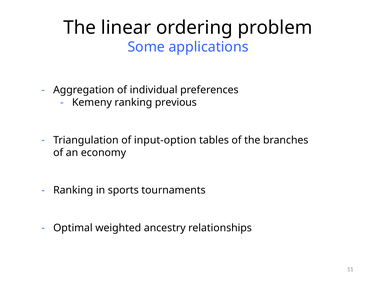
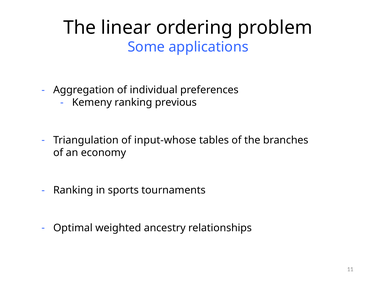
input-option: input-option -> input-whose
